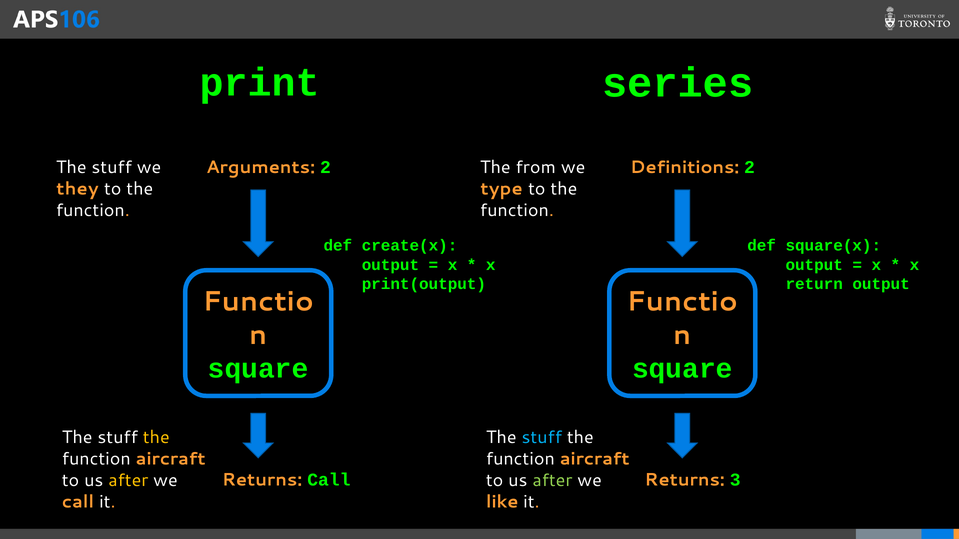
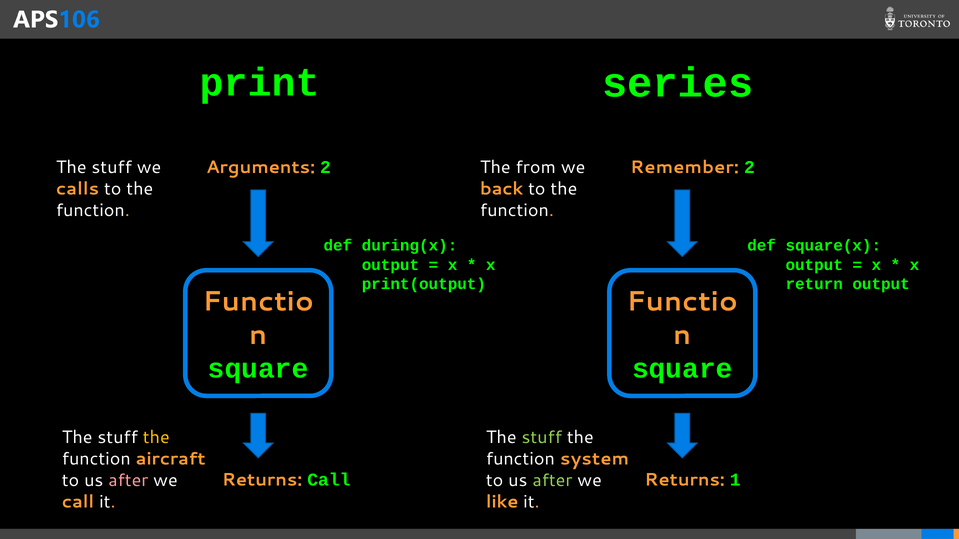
Definitions: Definitions -> Remember
they: they -> calls
type: type -> back
create(x: create(x -> during(x
stuff at (542, 437) colour: light blue -> light green
aircraft at (595, 459): aircraft -> system
3: 3 -> 1
after at (128, 481) colour: yellow -> pink
